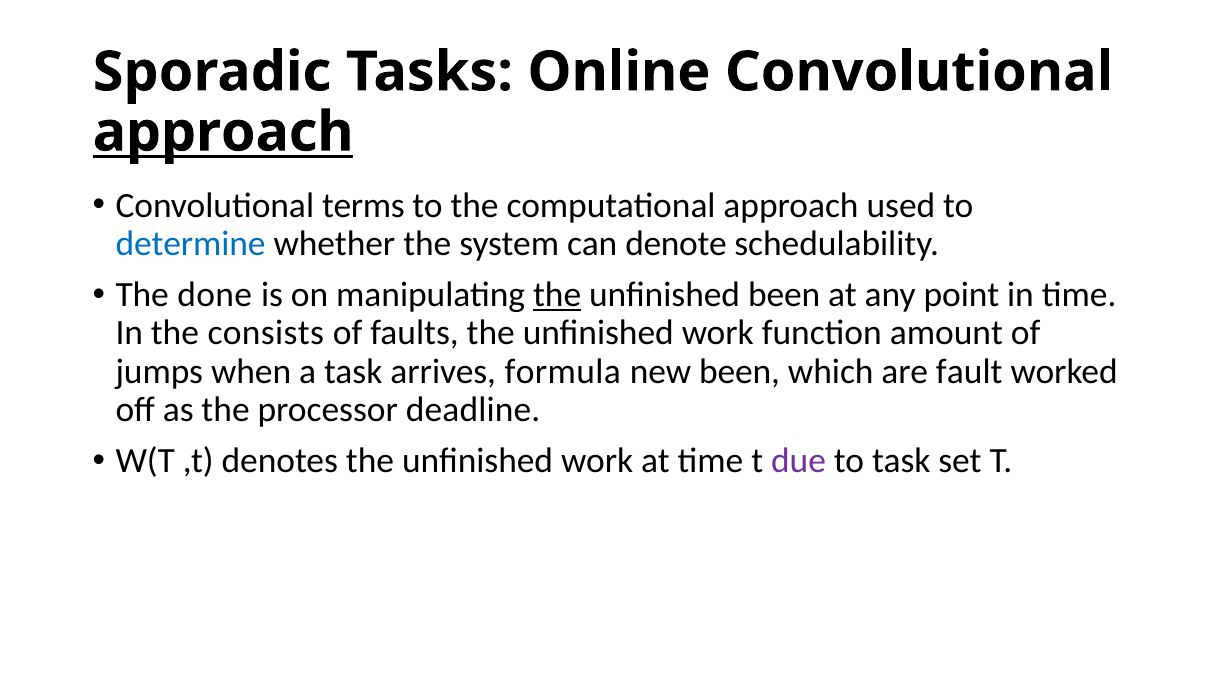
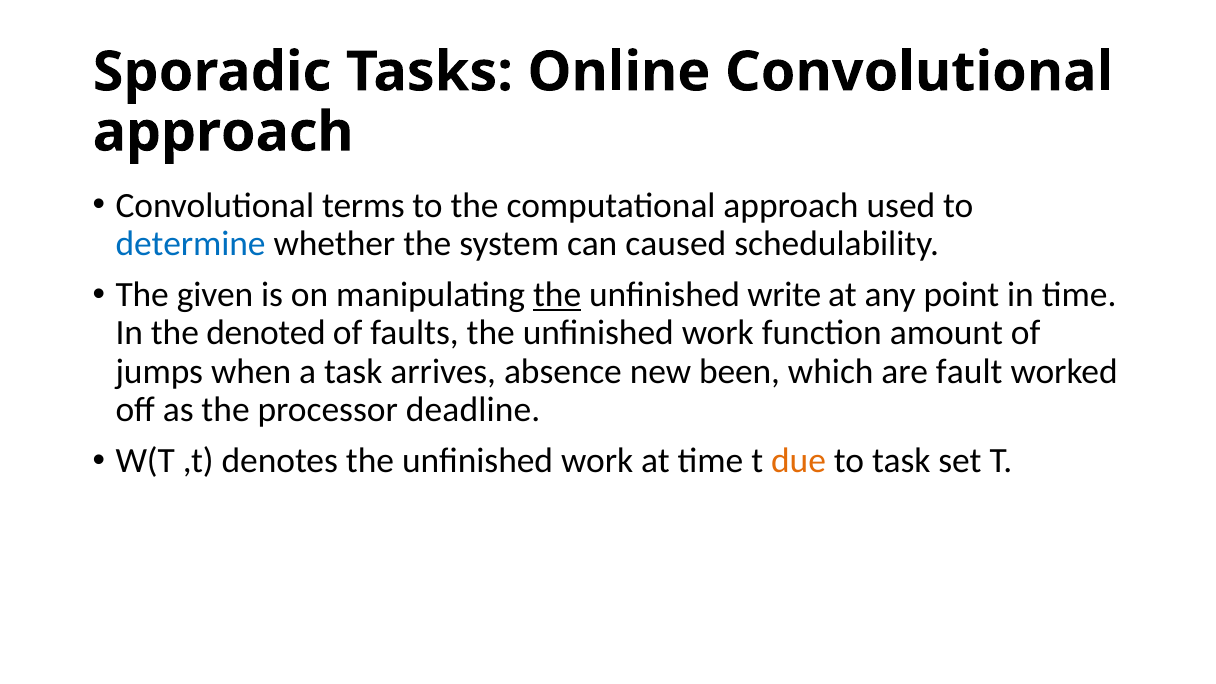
approach at (223, 132) underline: present -> none
denote: denote -> caused
done: done -> given
unfinished been: been -> write
consists: consists -> denoted
formula: formula -> absence
due colour: purple -> orange
